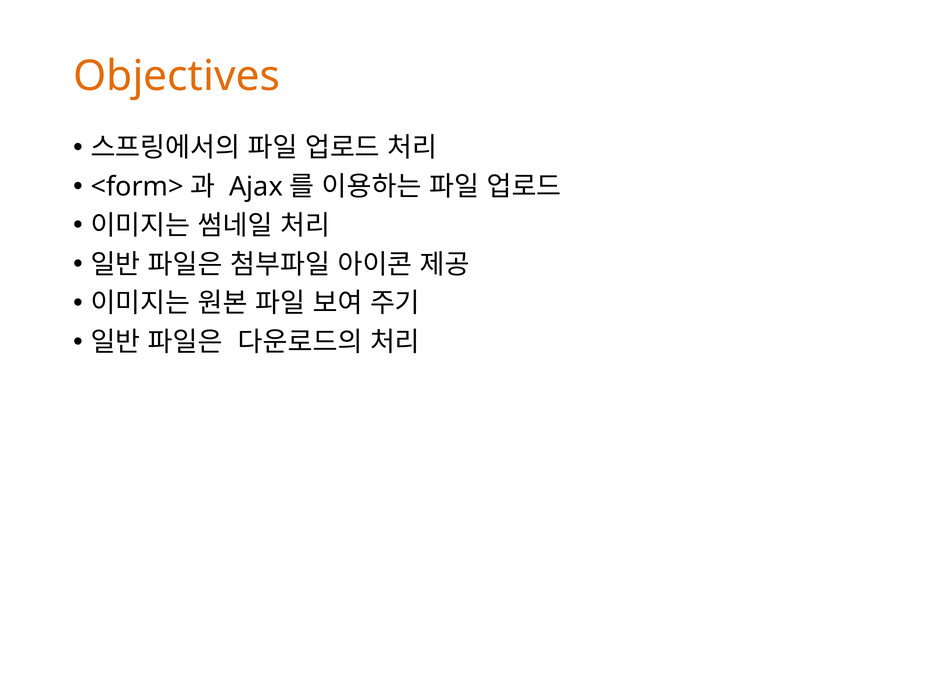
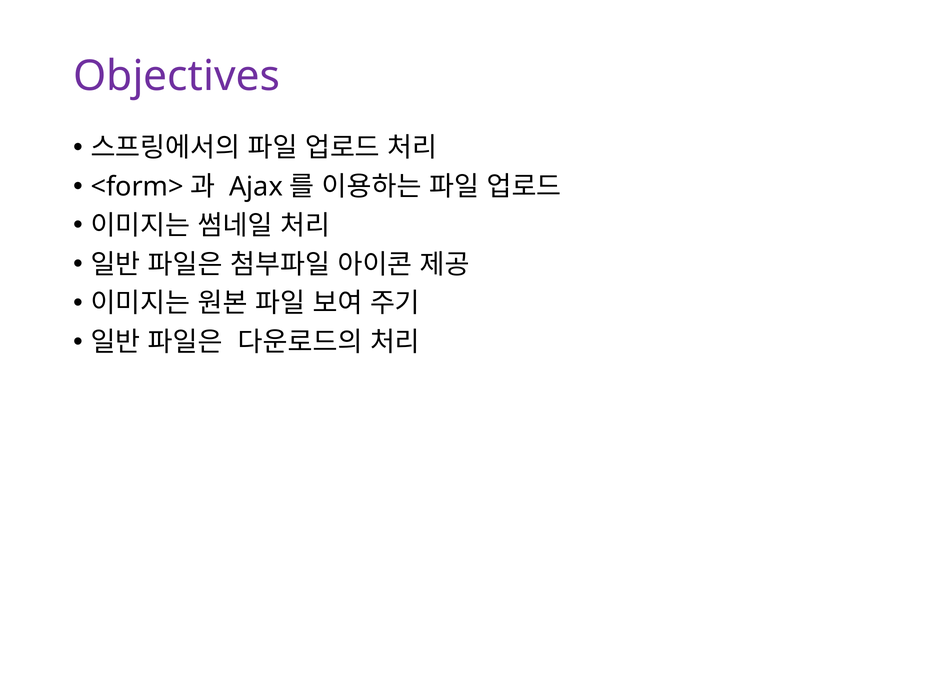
Objectives colour: orange -> purple
